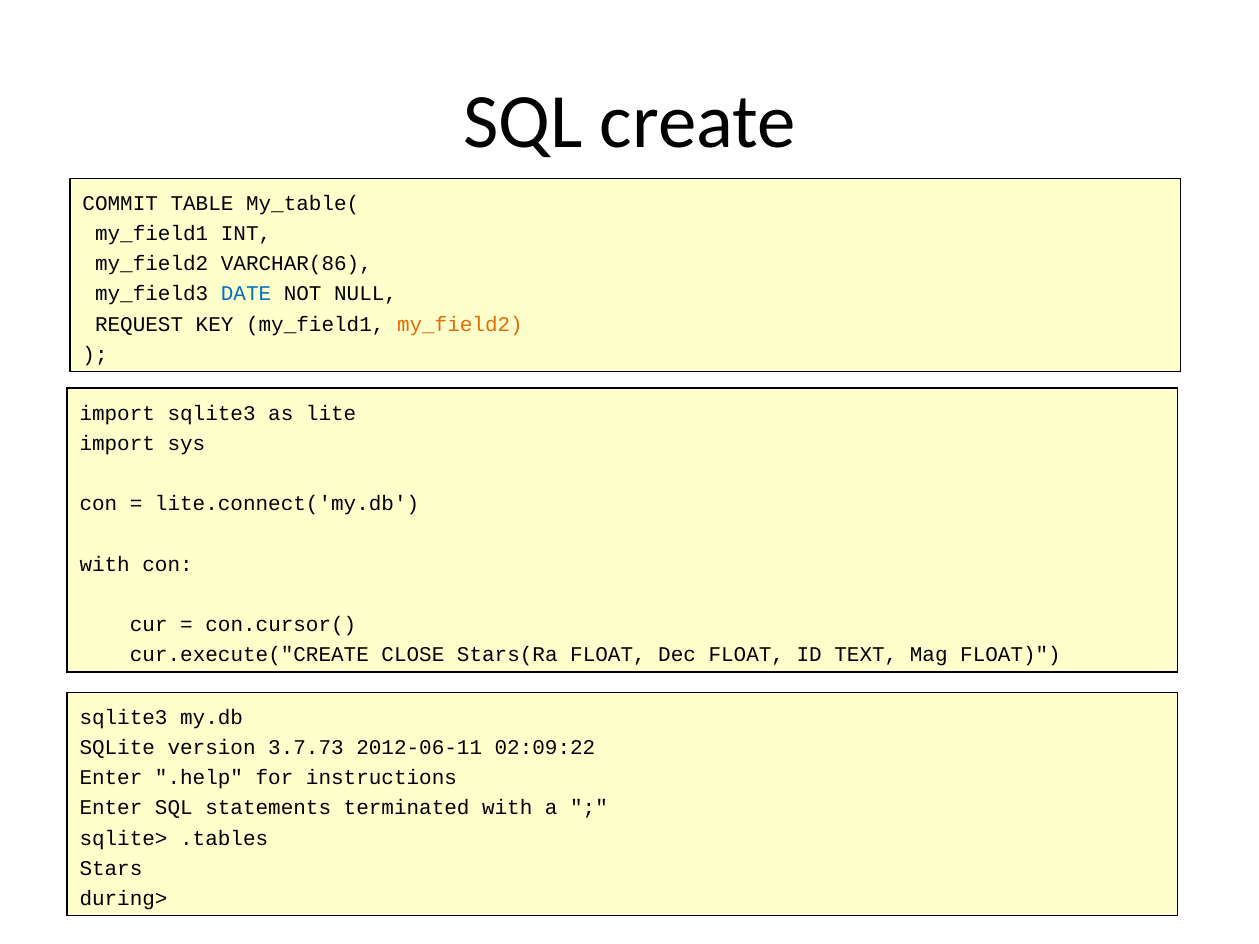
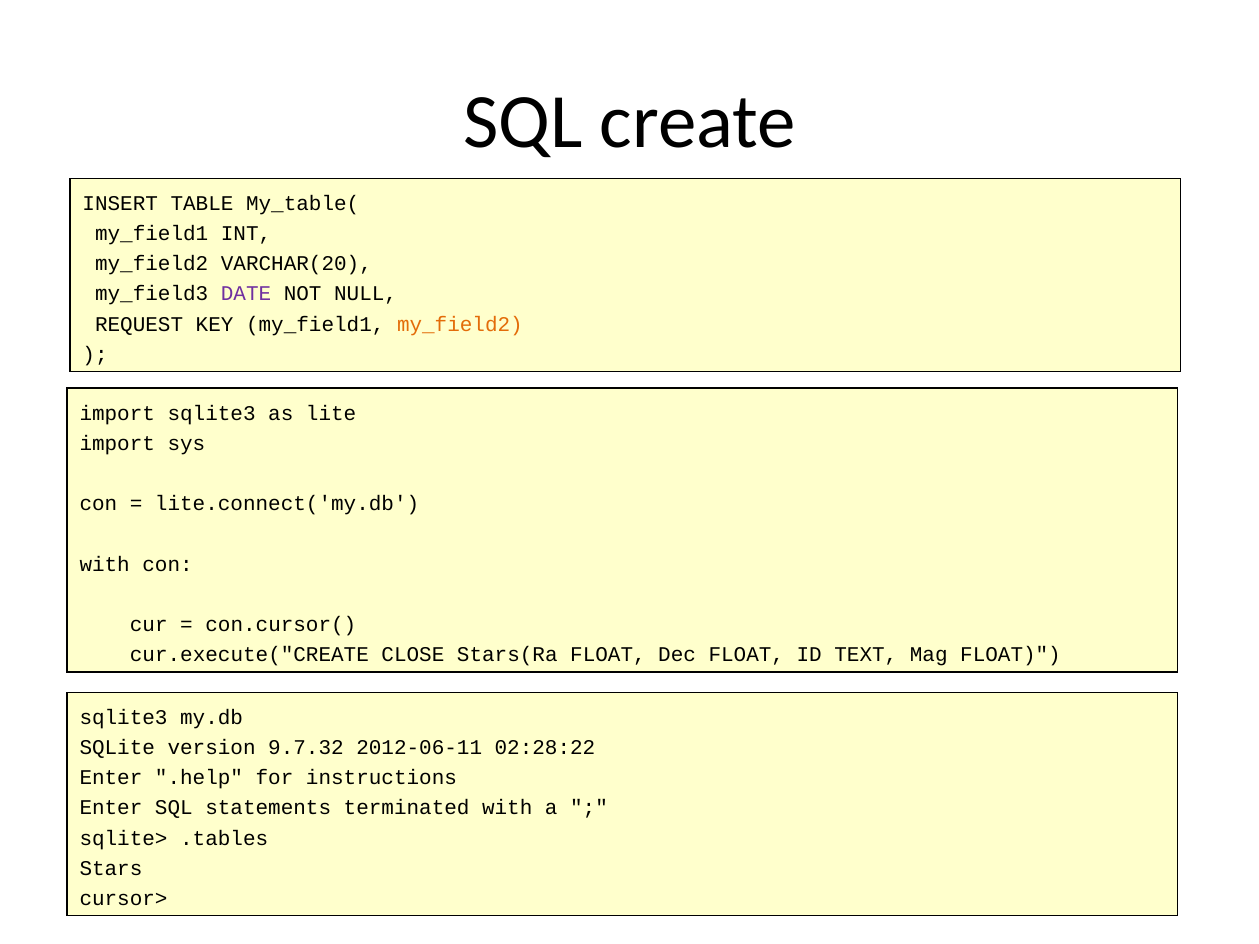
COMMIT: COMMIT -> INSERT
VARCHAR(86: VARCHAR(86 -> VARCHAR(20
DATE colour: blue -> purple
3.7.73: 3.7.73 -> 9.7.32
02:09:22: 02:09:22 -> 02:28:22
during>: during> -> cursor>
